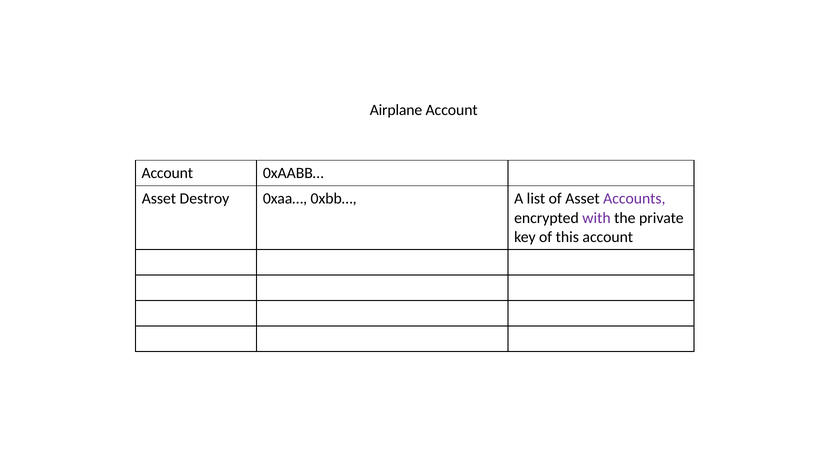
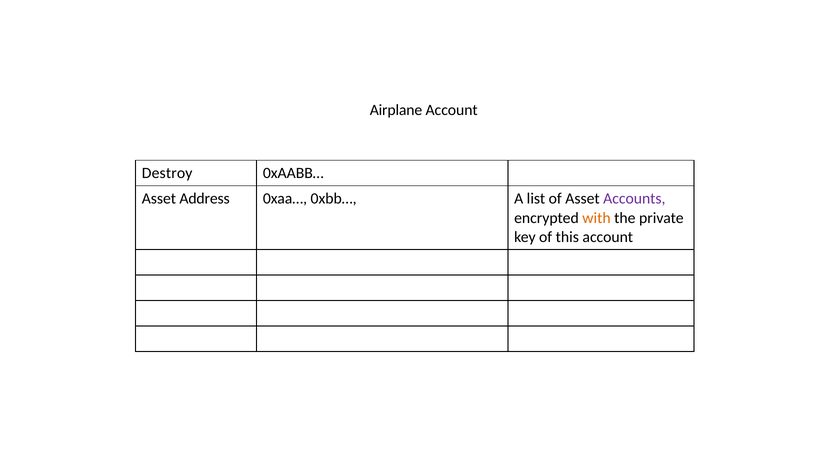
Account at (167, 173): Account -> Destroy
Destroy: Destroy -> Address
with colour: purple -> orange
